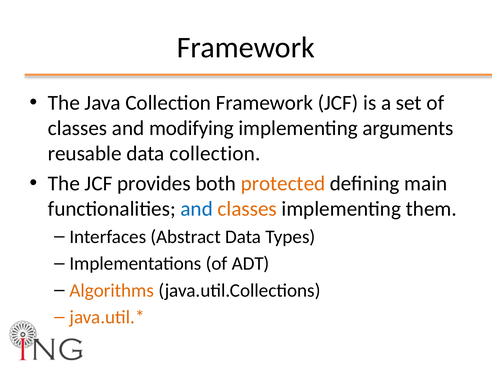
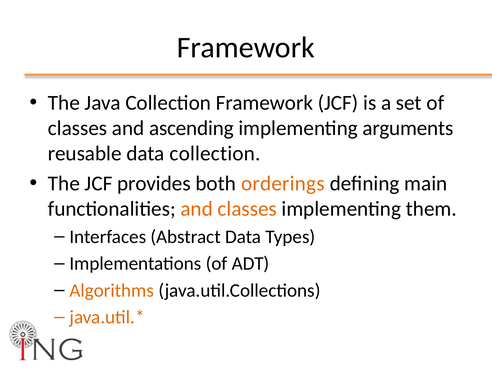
modifying: modifying -> ascending
protected: protected -> orderings
and at (197, 209) colour: blue -> orange
